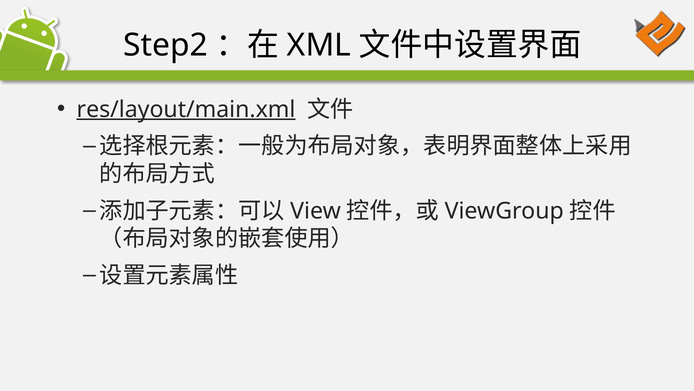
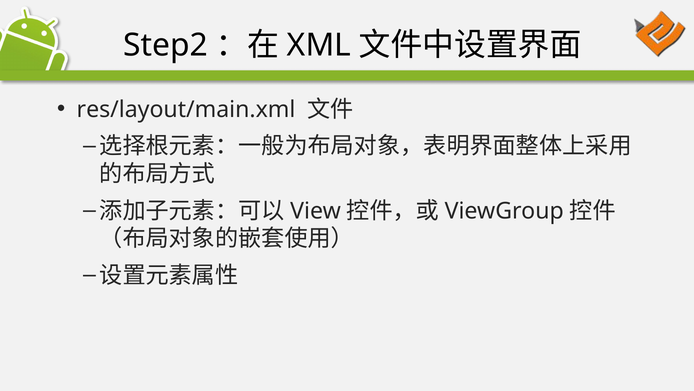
res/layout/main.xml underline: present -> none
